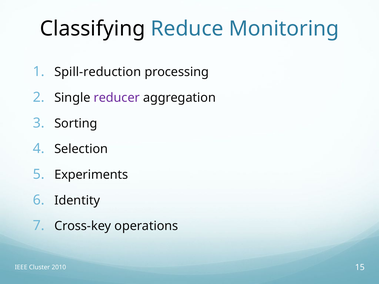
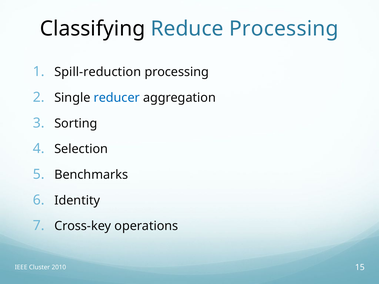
Reduce Monitoring: Monitoring -> Processing
reducer colour: purple -> blue
Experiments: Experiments -> Benchmarks
